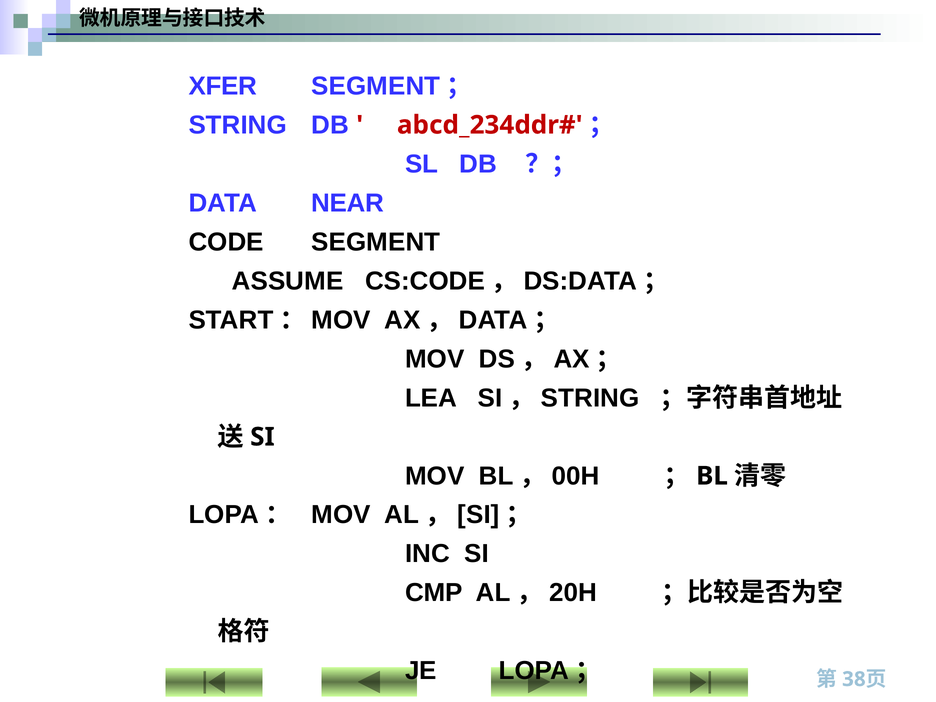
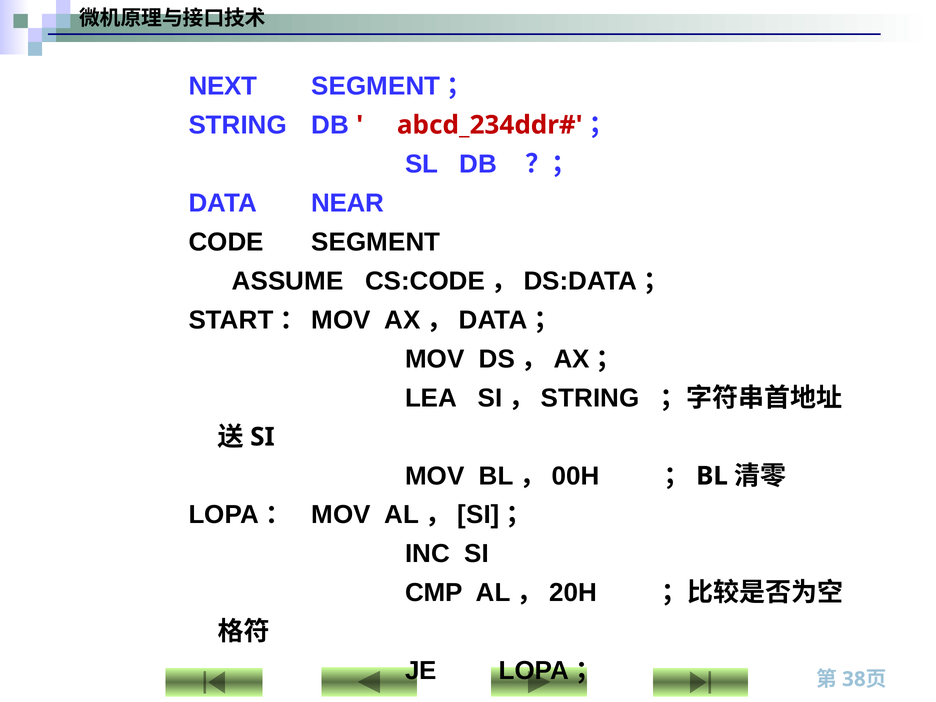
XFER: XFER -> NEXT
